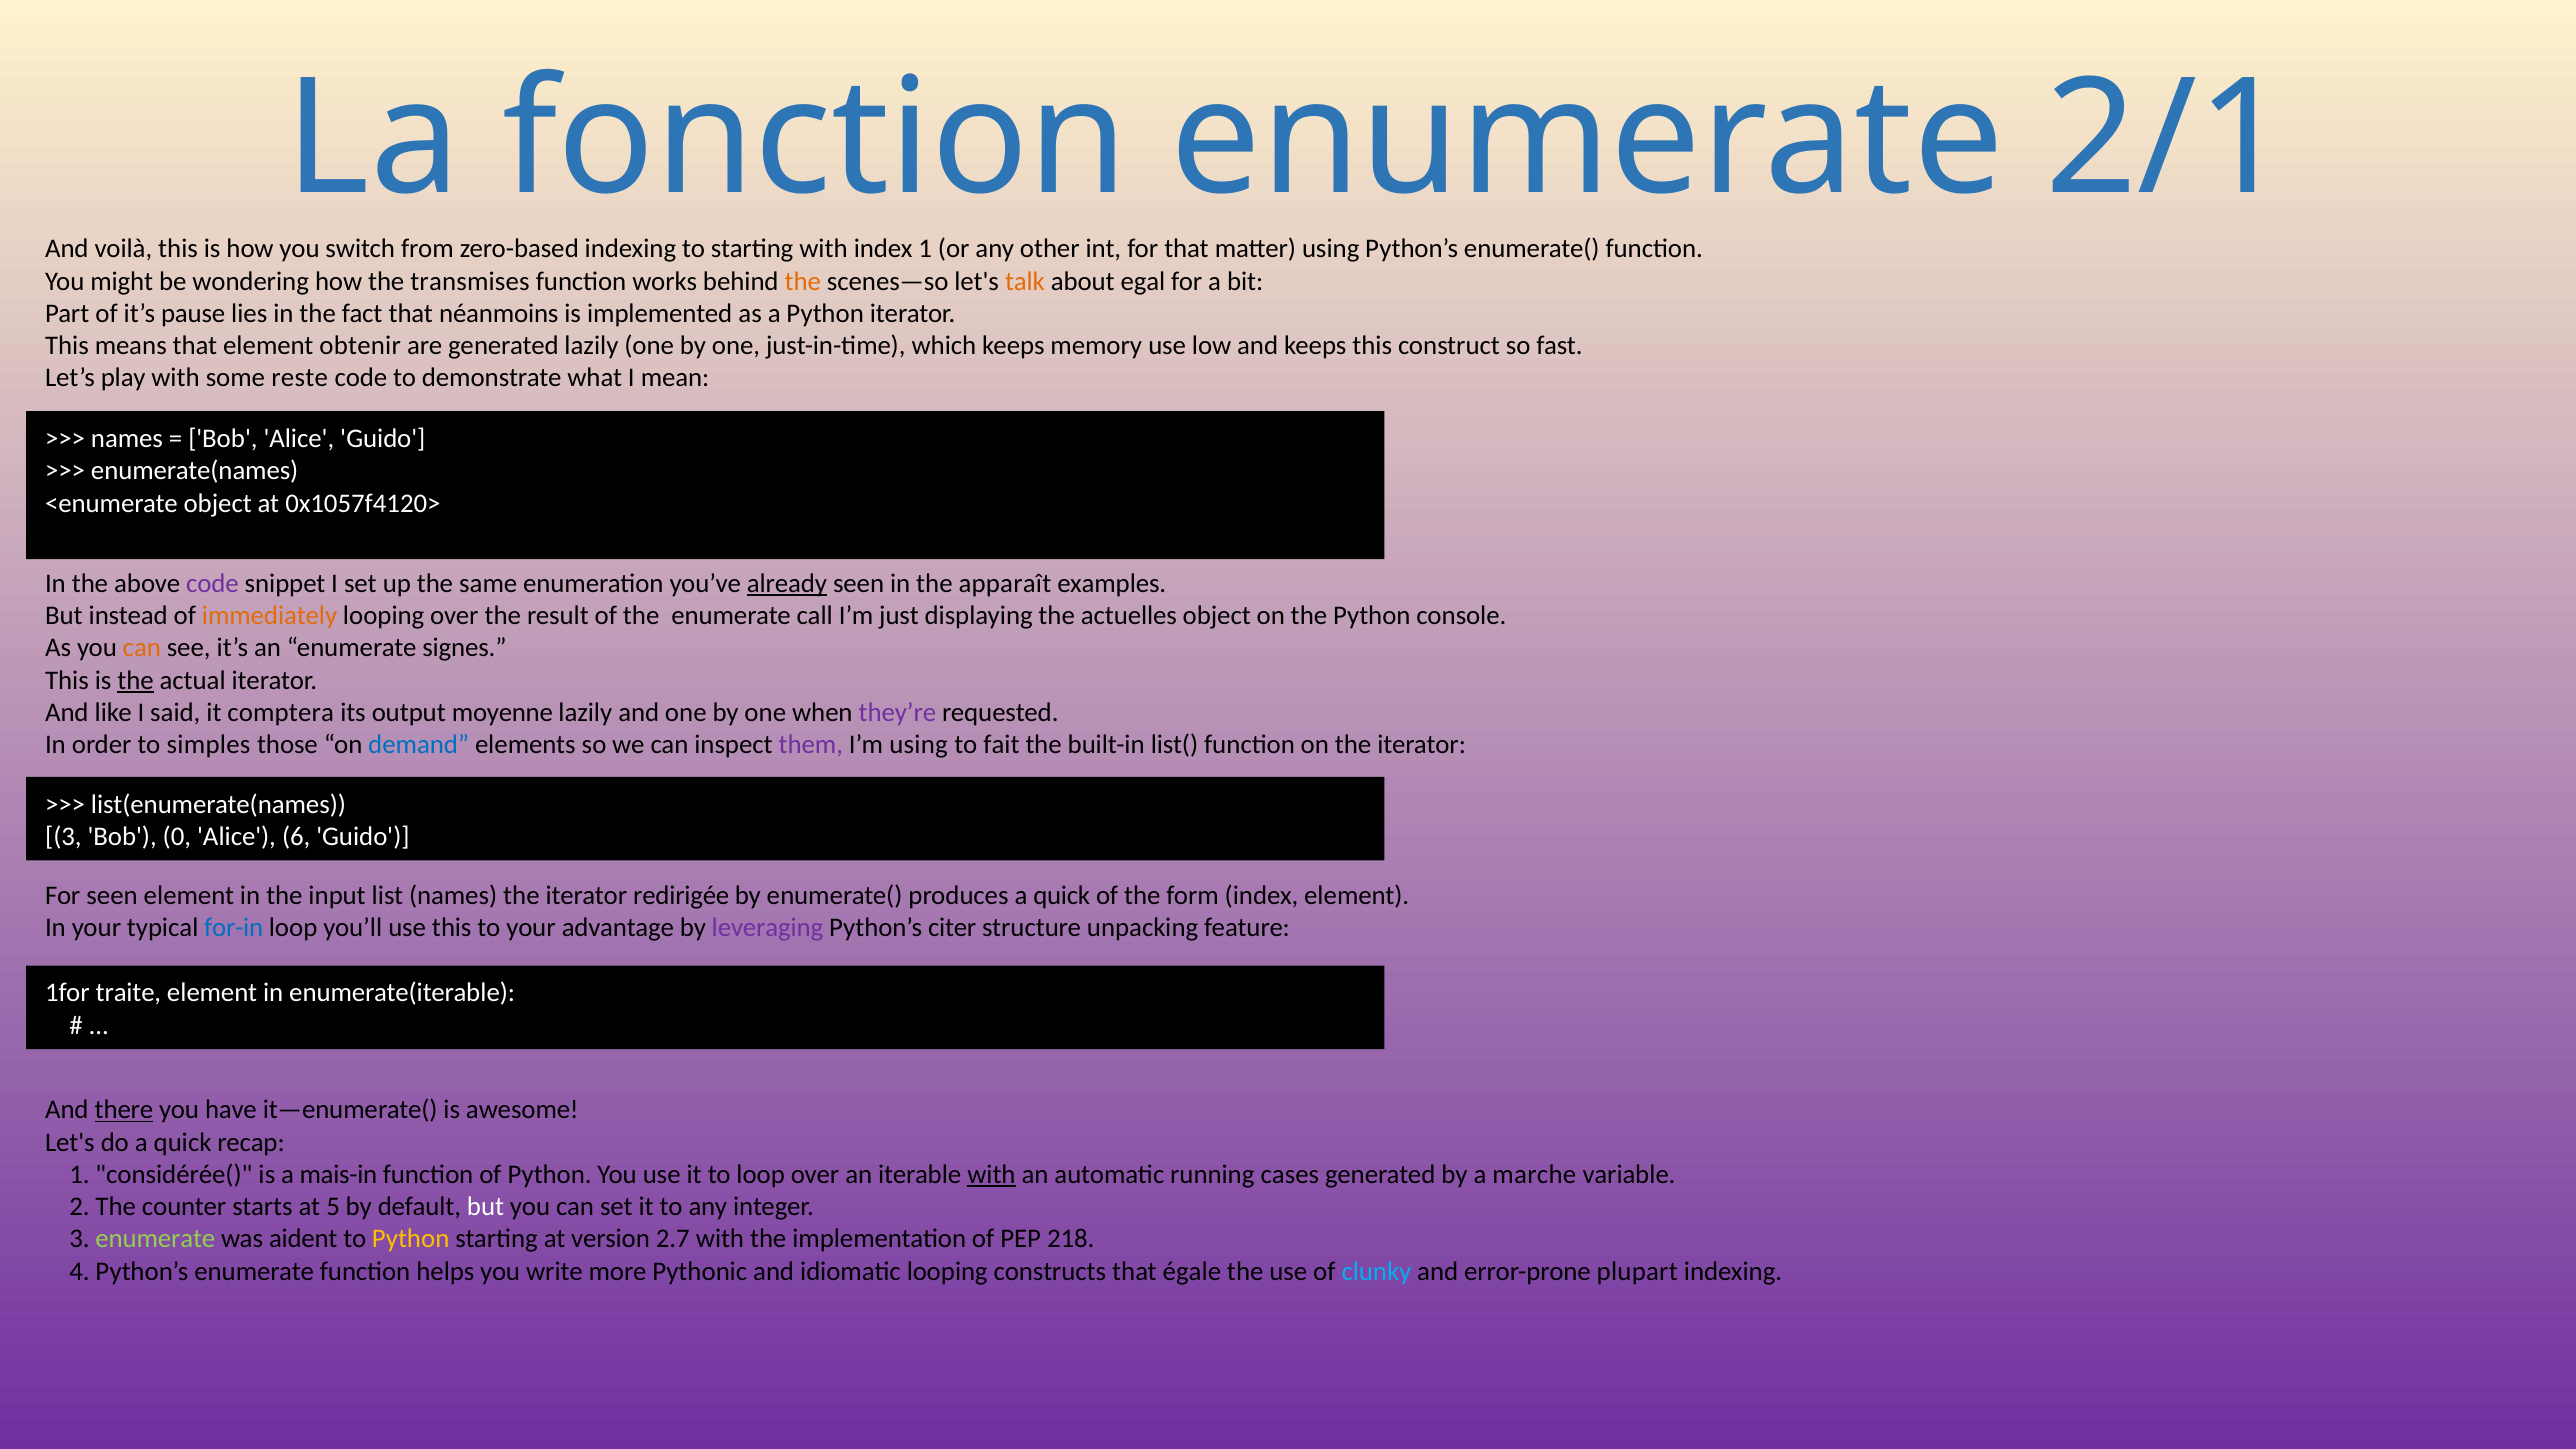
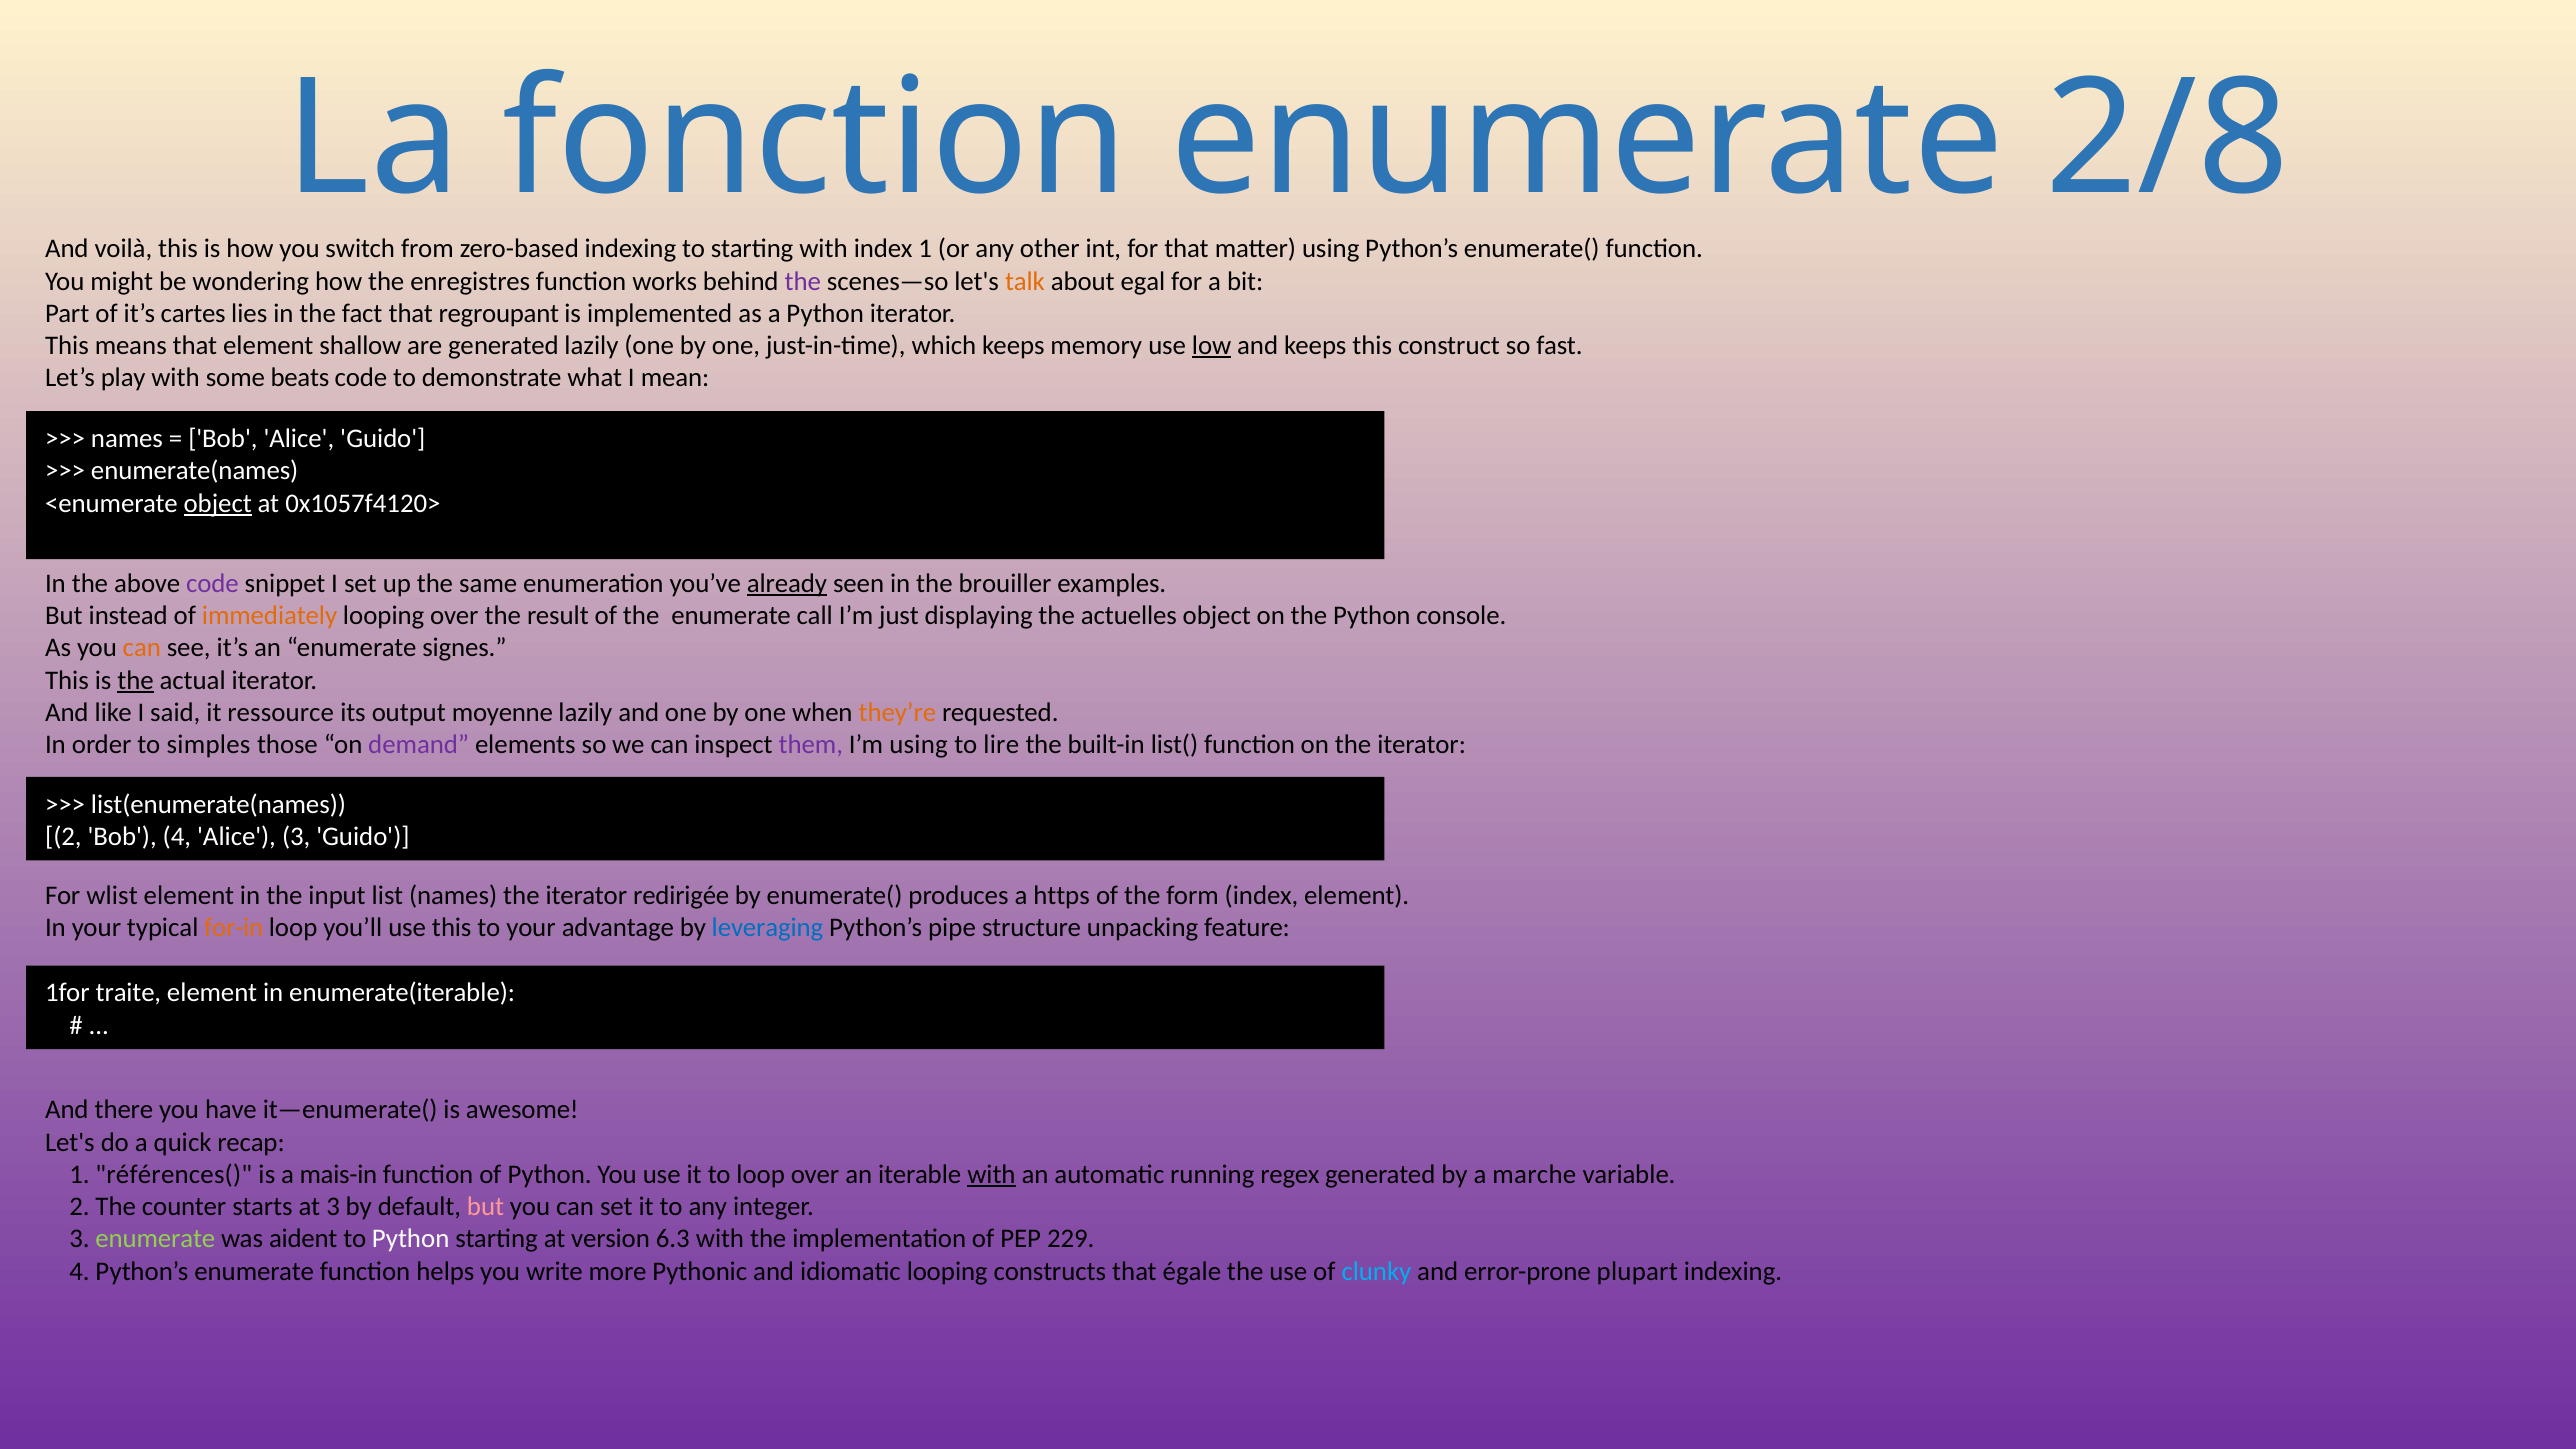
2/1: 2/1 -> 2/8
transmises: transmises -> enregistres
the at (803, 281) colour: orange -> purple
pause: pause -> cartes
néanmoins: néanmoins -> regroupant
obtenir: obtenir -> shallow
low underline: none -> present
reste: reste -> beats
object at (218, 503) underline: none -> present
apparaît: apparaît -> brouiller
comptera: comptera -> ressource
they’re colour: purple -> orange
demand colour: blue -> purple
fait: fait -> lire
3 at (63, 837): 3 -> 2
Bob 0: 0 -> 4
Alice 6: 6 -> 3
For seen: seen -> wlist
produces a quick: quick -> https
for-in colour: blue -> orange
leveraging colour: purple -> blue
citer: citer -> pipe
there underline: present -> none
considérée(: considérée( -> références(
cases: cases -> regex
at 5: 5 -> 3
but at (486, 1207) colour: white -> pink
Python at (411, 1239) colour: yellow -> white
2.7: 2.7 -> 6.3
218: 218 -> 229
